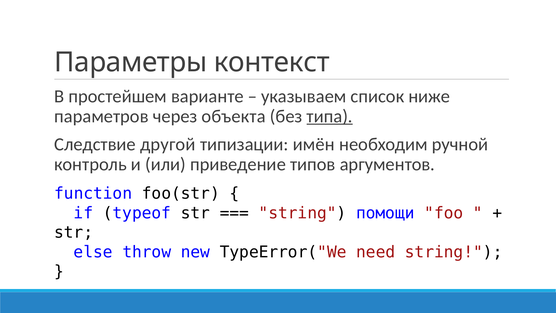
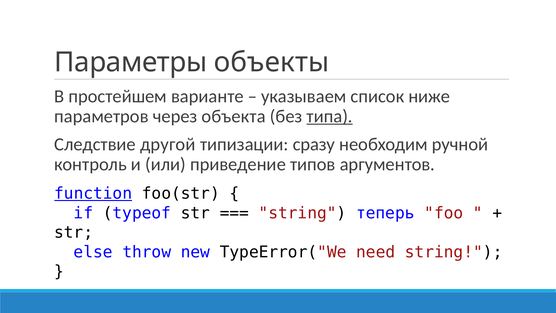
контекст: контекст -> объекты
имён: имён -> сразу
function underline: none -> present
помощи: помощи -> теперь
